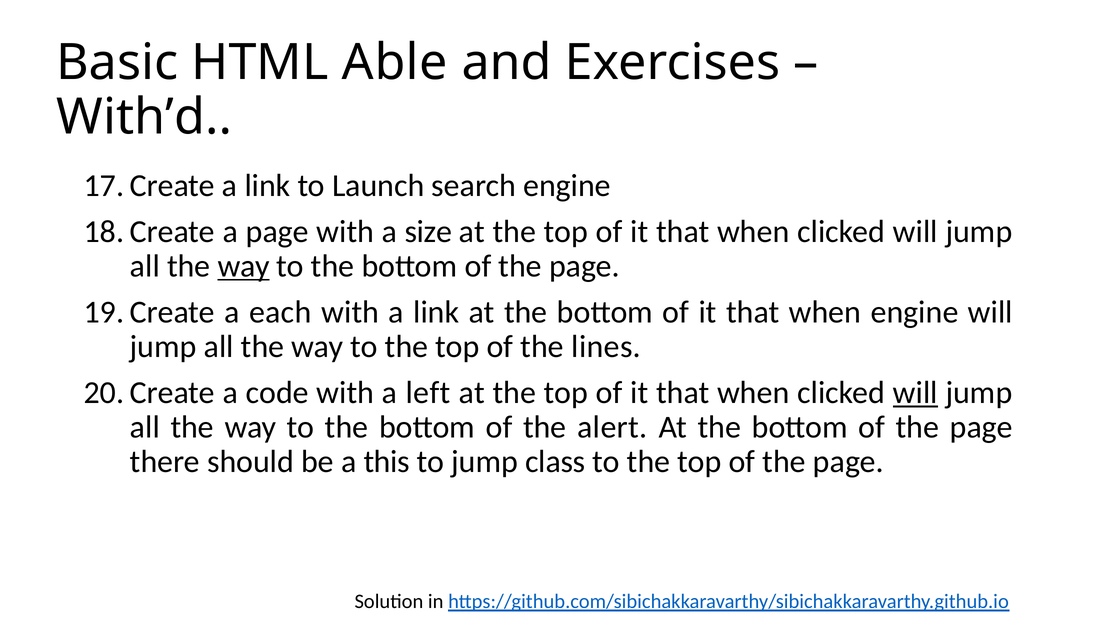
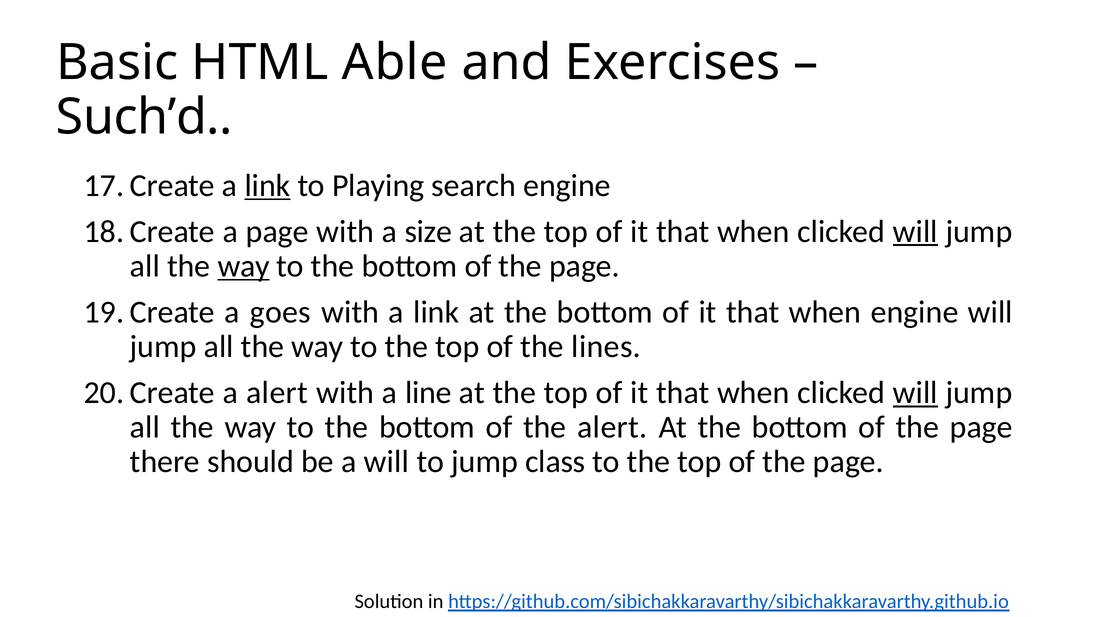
With’d: With’d -> Such’d
link at (267, 185) underline: none -> present
Launch: Launch -> Playing
will at (915, 231) underline: none -> present
each: each -> goes
a code: code -> alert
left: left -> line
a this: this -> will
